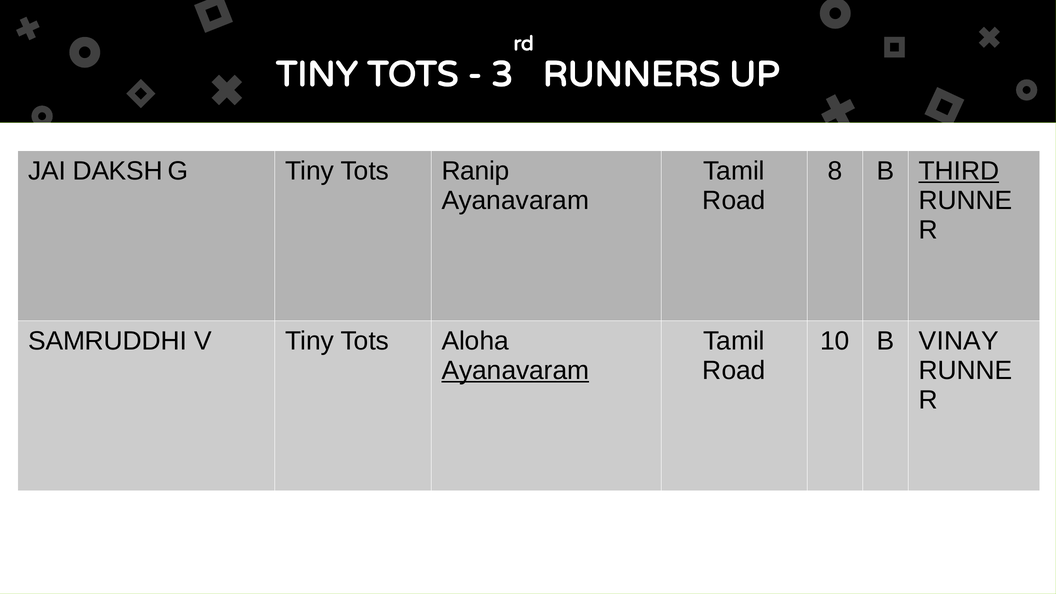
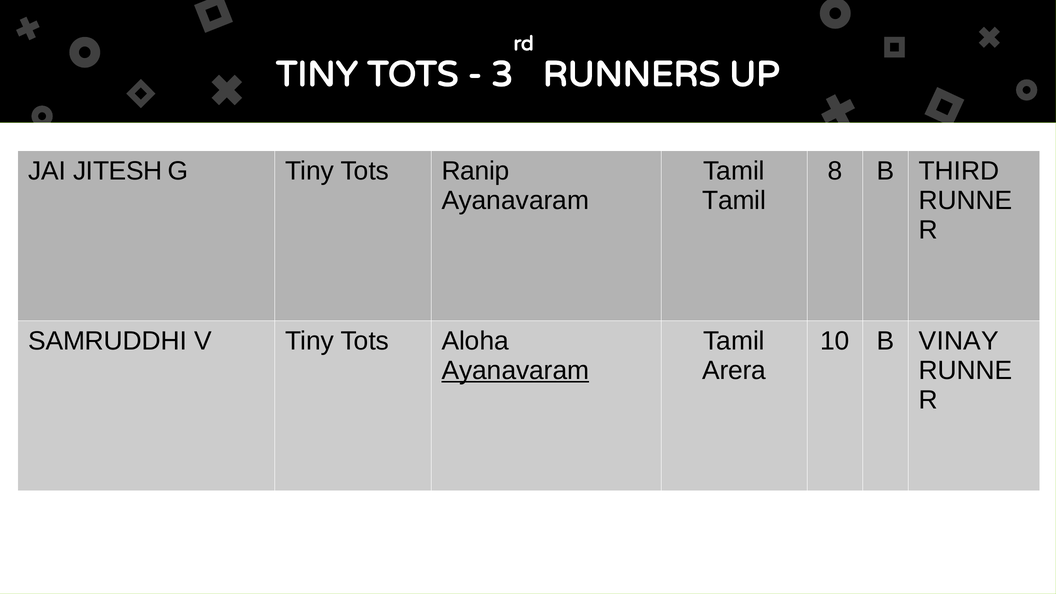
DAKSH: DAKSH -> JITESH
THIRD underline: present -> none
Road at (734, 200): Road -> Tamil
Road at (734, 371): Road -> Arera
